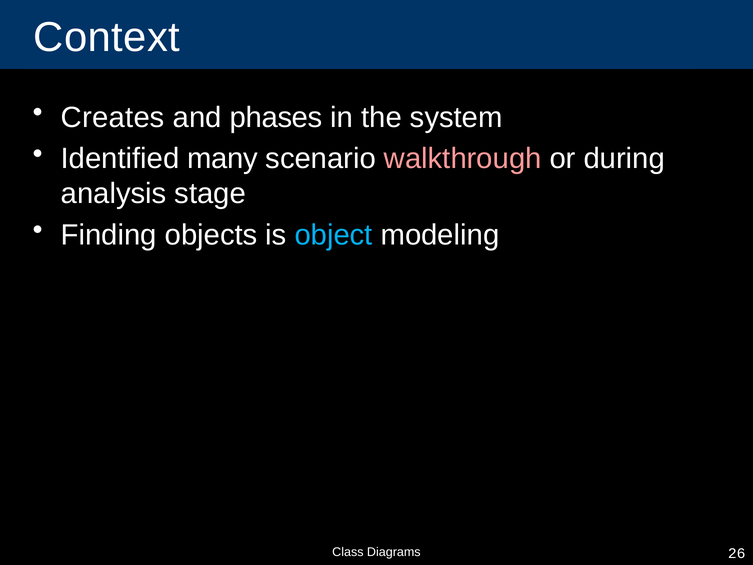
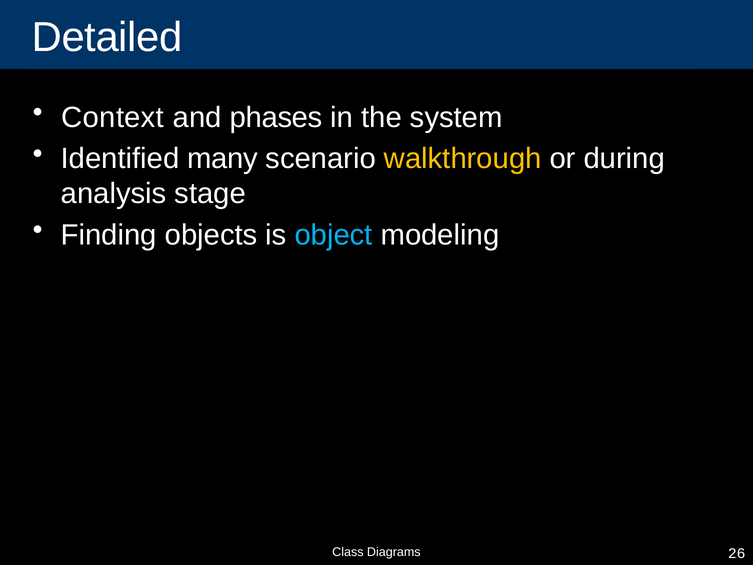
Context: Context -> Detailed
Creates: Creates -> Context
walkthrough colour: pink -> yellow
